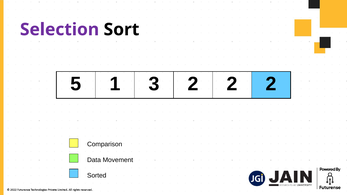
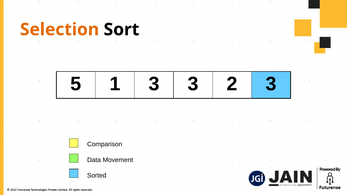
Selection colour: purple -> orange
3 2: 2 -> 3
2 at (271, 84): 2 -> 3
